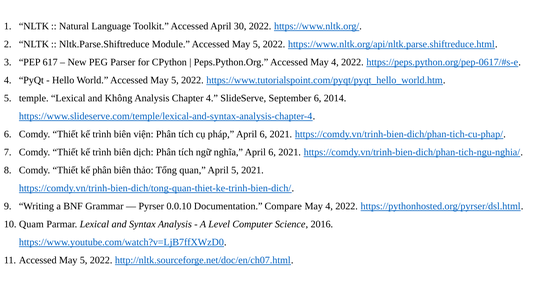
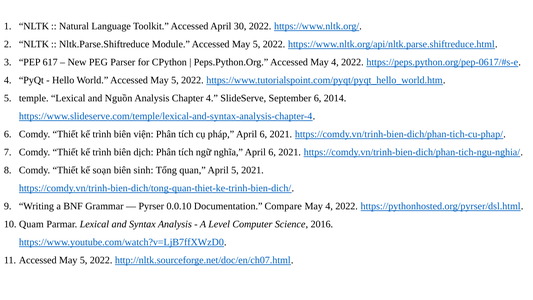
Không: Không -> Nguồn
kế phân: phân -> soạn
thảo: thảo -> sinh
